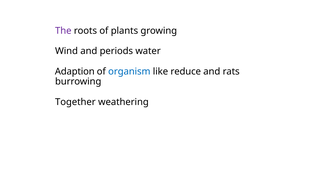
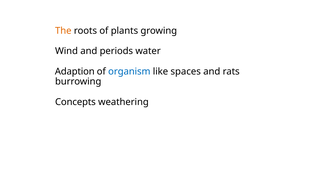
The colour: purple -> orange
reduce: reduce -> spaces
Together: Together -> Concepts
